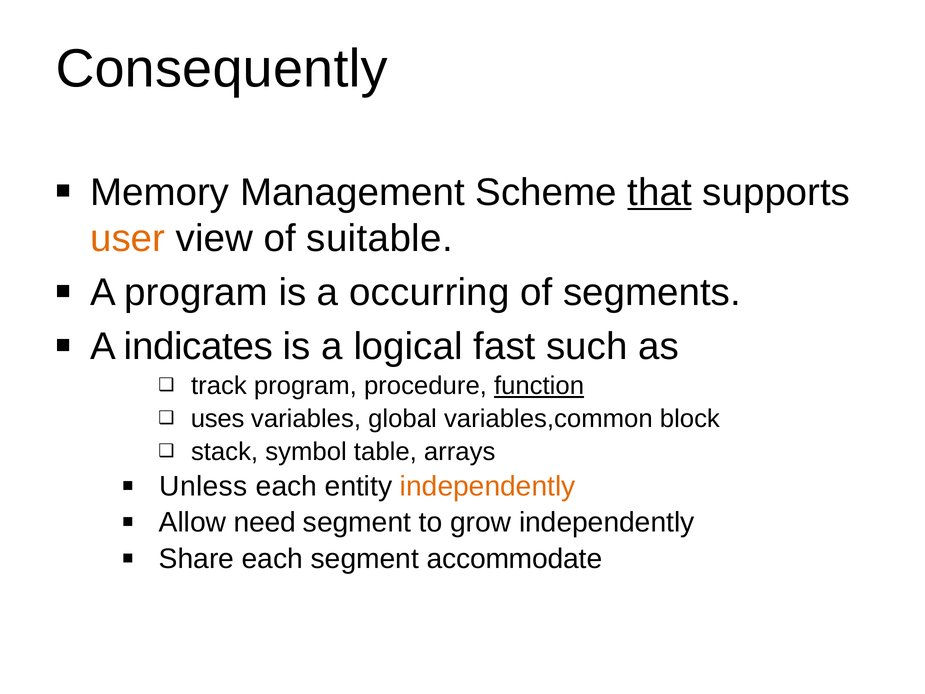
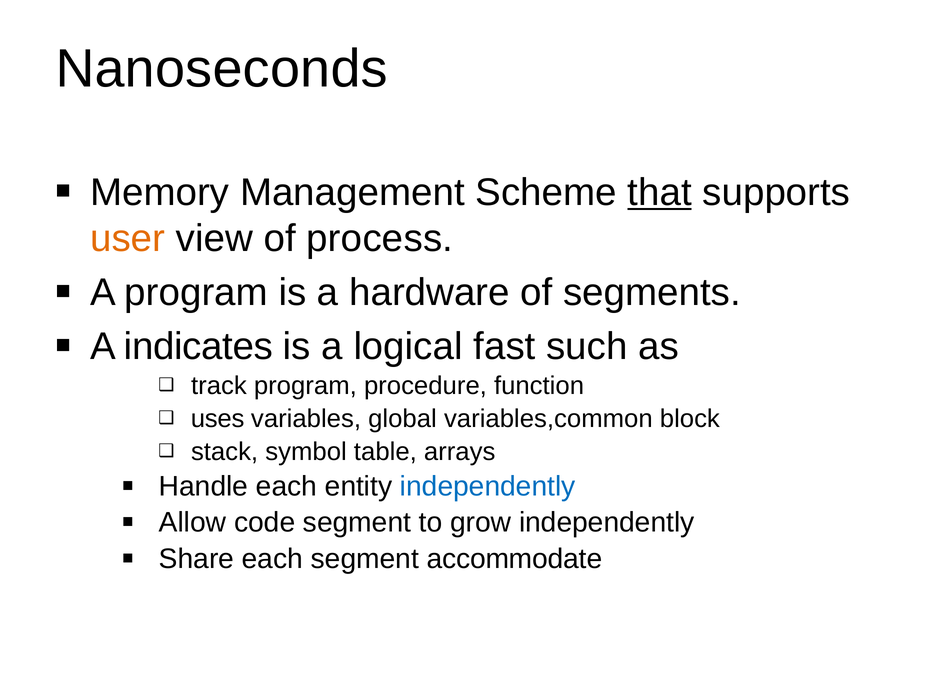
Consequently: Consequently -> Nanoseconds
suitable: suitable -> process
occurring: occurring -> hardware
function underline: present -> none
Unless: Unless -> Handle
independently at (488, 486) colour: orange -> blue
need: need -> code
